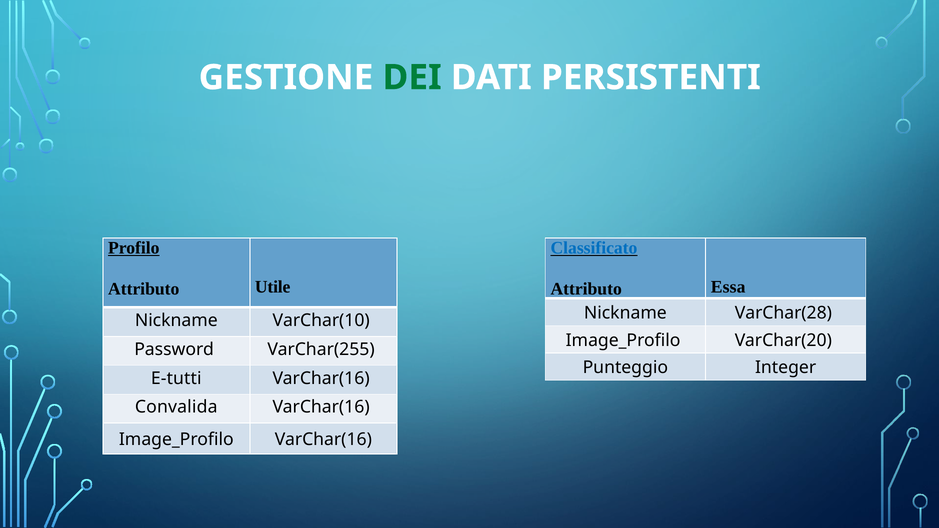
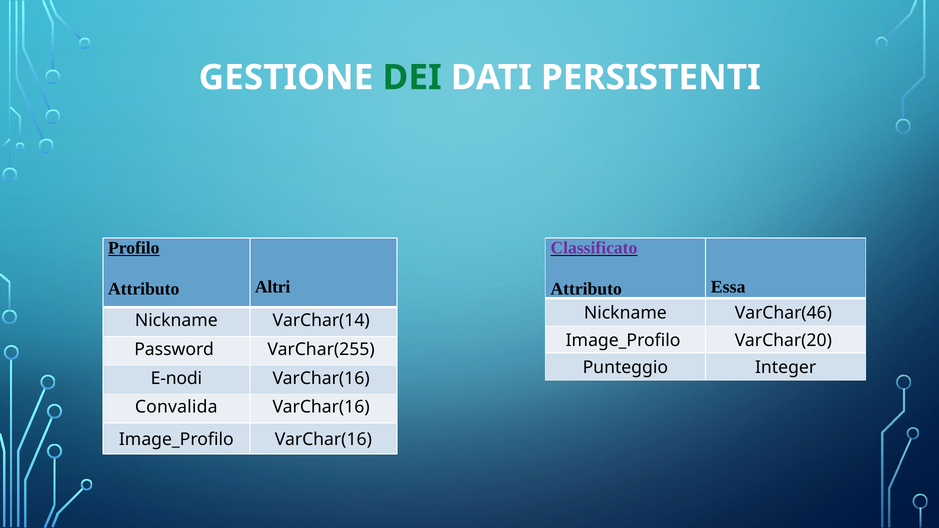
Classificato colour: blue -> purple
Utile: Utile -> Altri
VarChar(28: VarChar(28 -> VarChar(46
VarChar(10: VarChar(10 -> VarChar(14
E-tutti: E-tutti -> E-nodi
